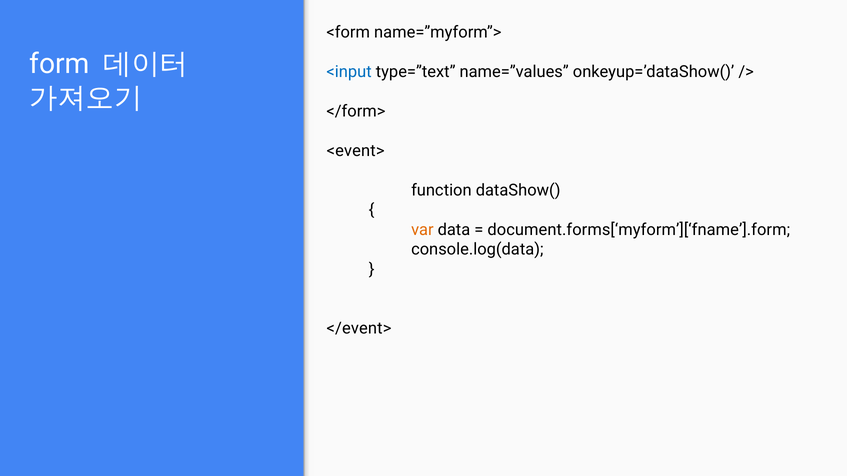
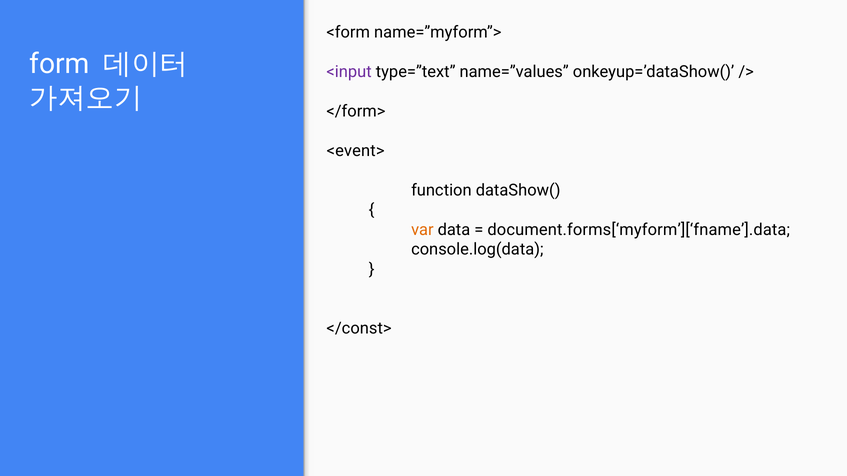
<input colour: blue -> purple
document.forms[‘myform’][‘fname’].form: document.forms[‘myform’][‘fname’].form -> document.forms[‘myform’][‘fname’].data
</event>: </event> -> </const>
